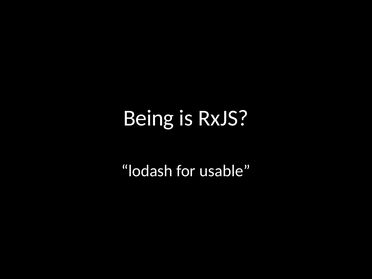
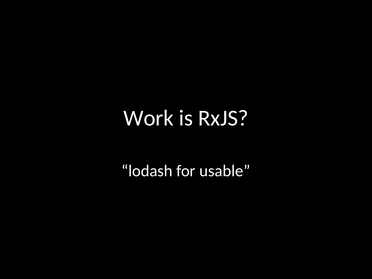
Being: Being -> Work
